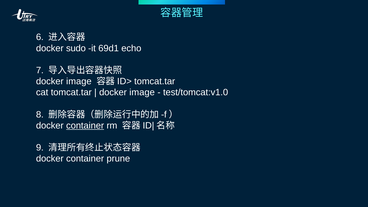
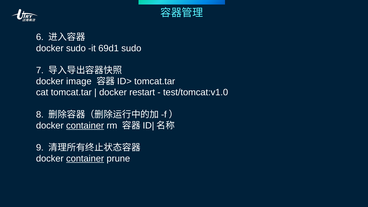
69d1 echo: echo -> sudo
image at (142, 92): image -> restart
container at (85, 159) underline: none -> present
